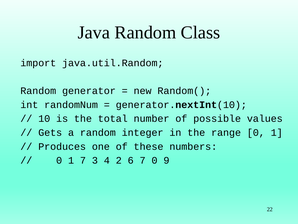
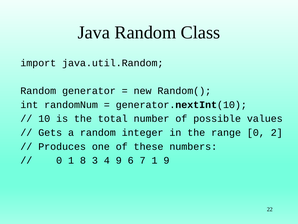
range 0 1: 1 -> 2
1 7: 7 -> 8
4 2: 2 -> 9
7 0: 0 -> 1
